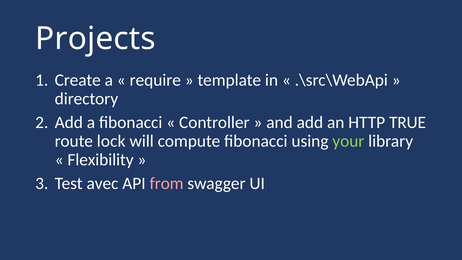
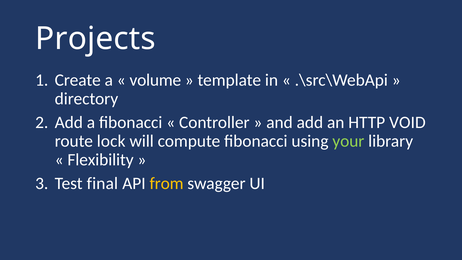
require: require -> volume
TRUE: TRUE -> VOID
avec: avec -> final
from colour: pink -> yellow
